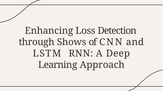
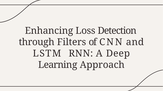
Shows: Shows -> Filters
